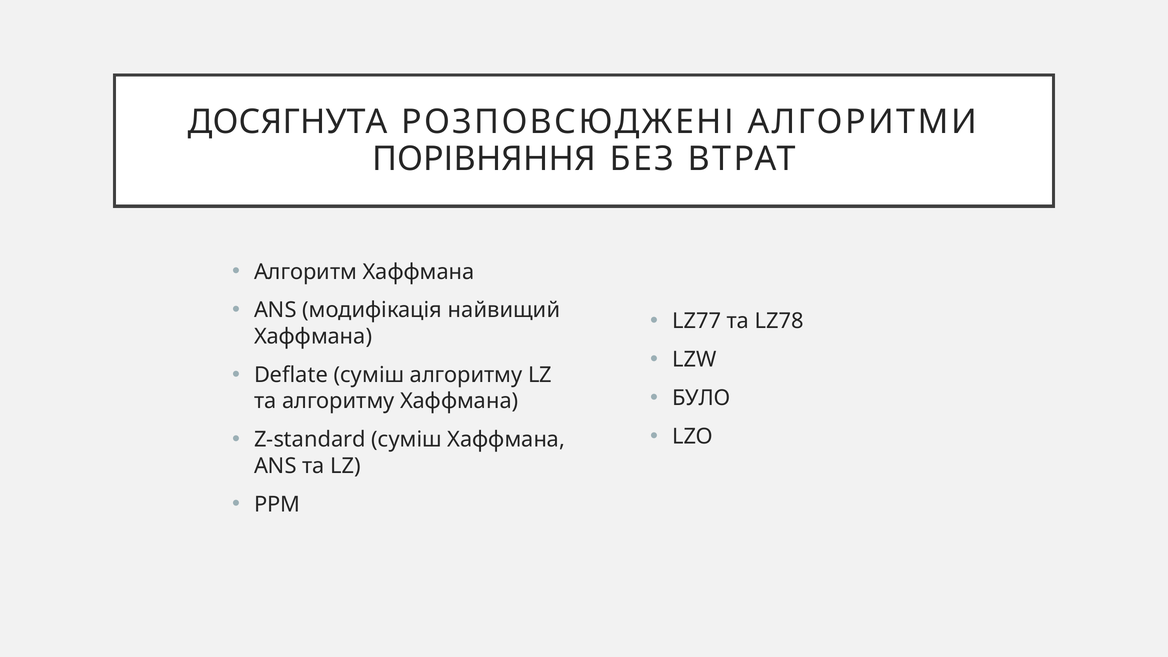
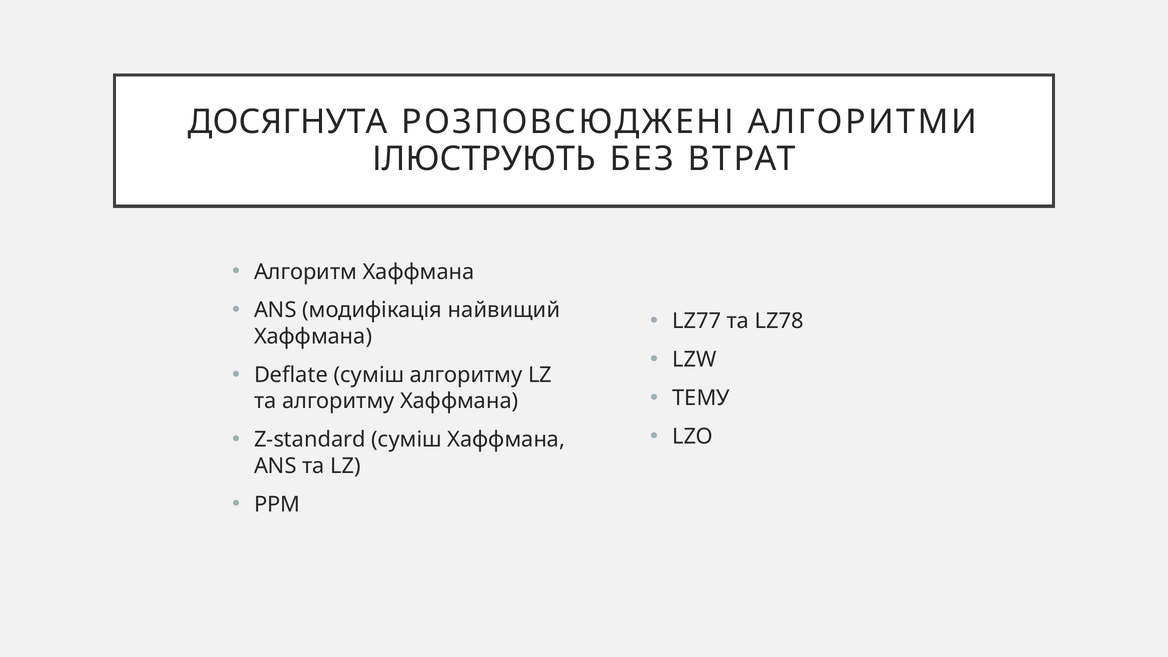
ПОРІВНЯННЯ: ПОРІВНЯННЯ -> ІЛЮСТРУЮТЬ
БУЛО: БУЛО -> ТЕМУ
